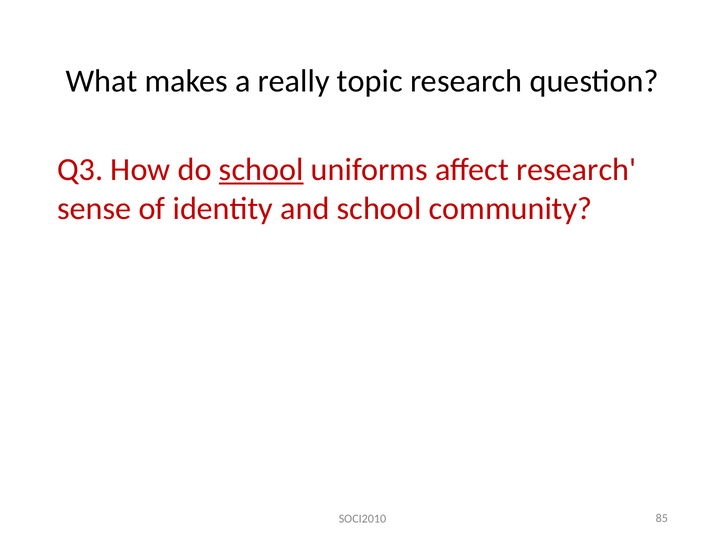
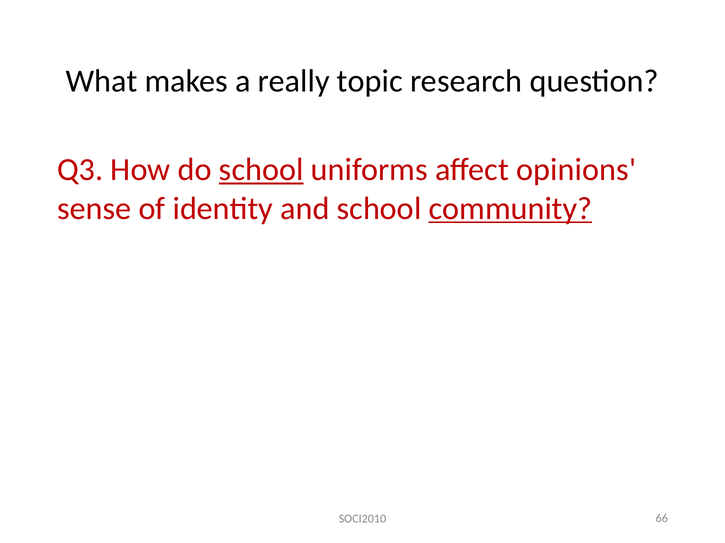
affect research: research -> opinions
community underline: none -> present
85: 85 -> 66
